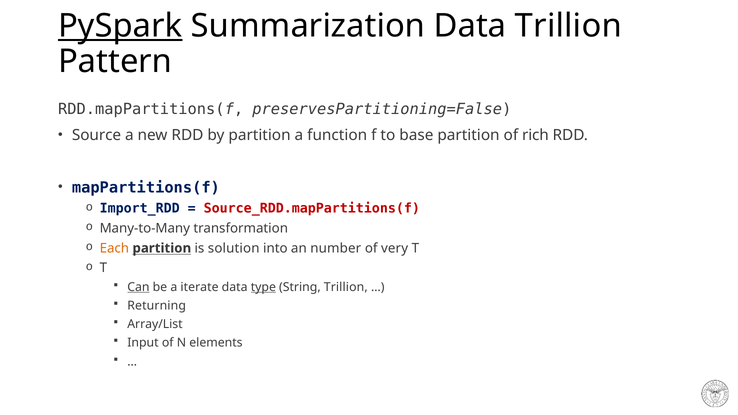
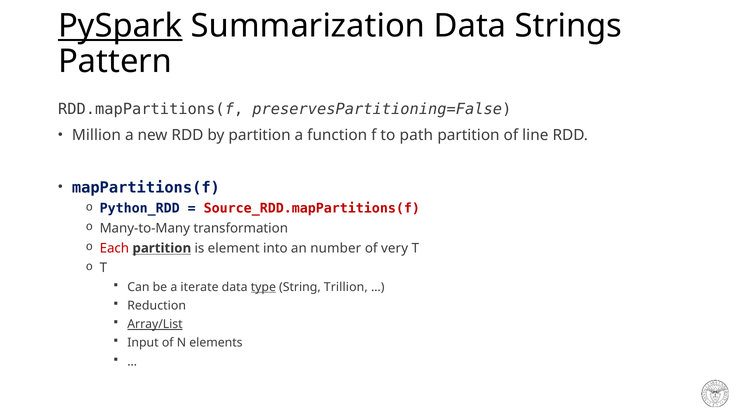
Data Trillion: Trillion -> Strings
Source: Source -> Million
base: base -> path
rich: rich -> line
Import_RDD: Import_RDD -> Python_RDD
Each colour: orange -> red
solution: solution -> element
Can underline: present -> none
Returning: Returning -> Reduction
Array/List underline: none -> present
